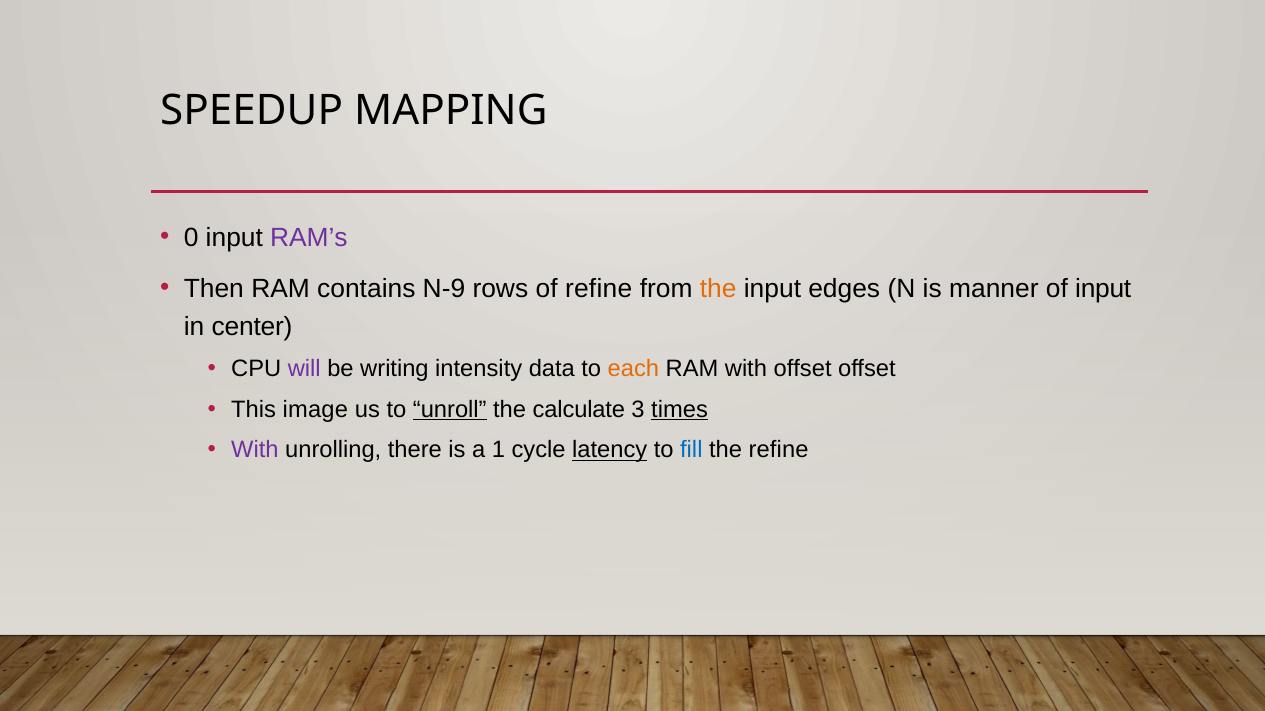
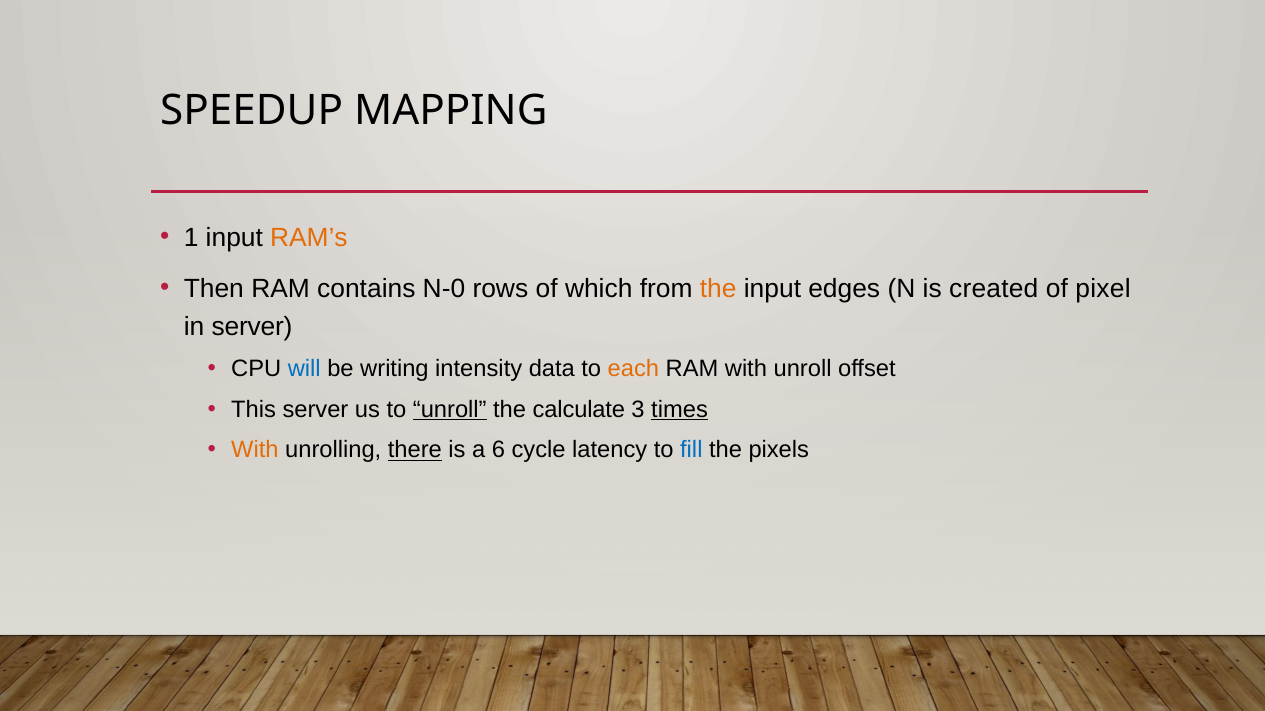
0: 0 -> 1
RAM’s colour: purple -> orange
N-9: N-9 -> N-0
of refine: refine -> which
manner: manner -> created
of input: input -> pixel
in center: center -> server
will colour: purple -> blue
with offset: offset -> unroll
This image: image -> server
With at (255, 450) colour: purple -> orange
there underline: none -> present
1: 1 -> 6
latency underline: present -> none
the refine: refine -> pixels
